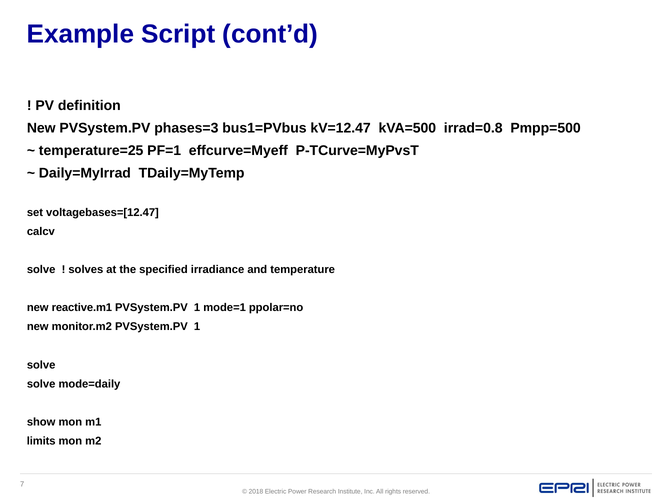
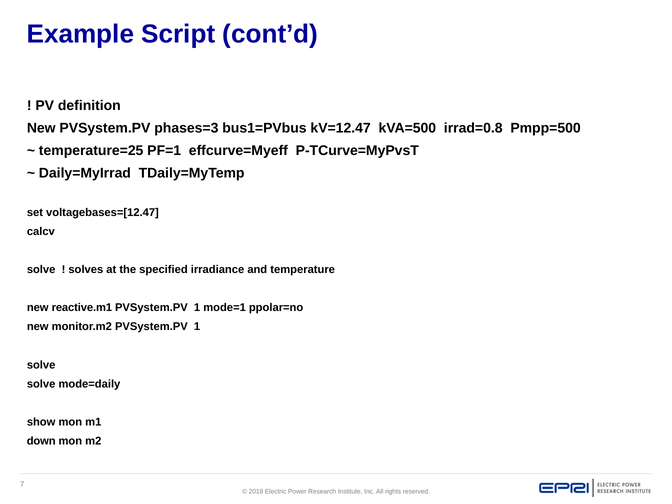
limits: limits -> down
